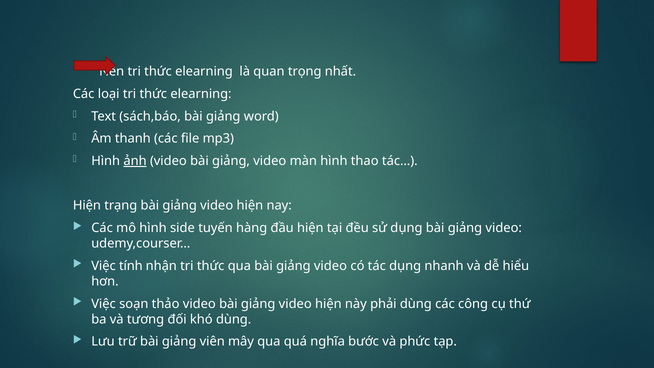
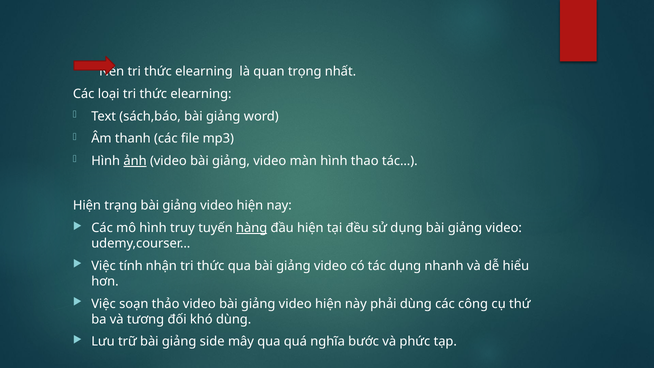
side: side -> truy
hàng underline: none -> present
viên: viên -> side
